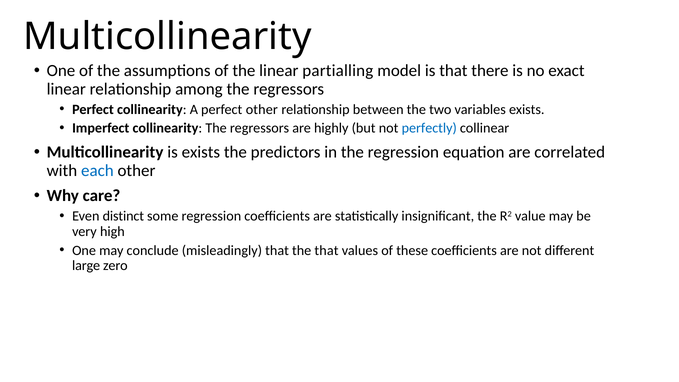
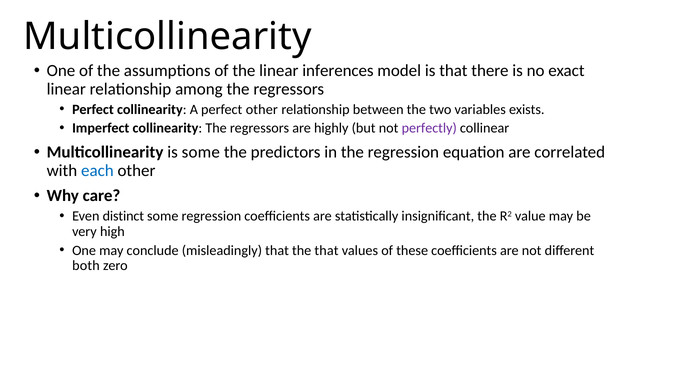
partialling: partialling -> inferences
perfectly colour: blue -> purple
is exists: exists -> some
large: large -> both
